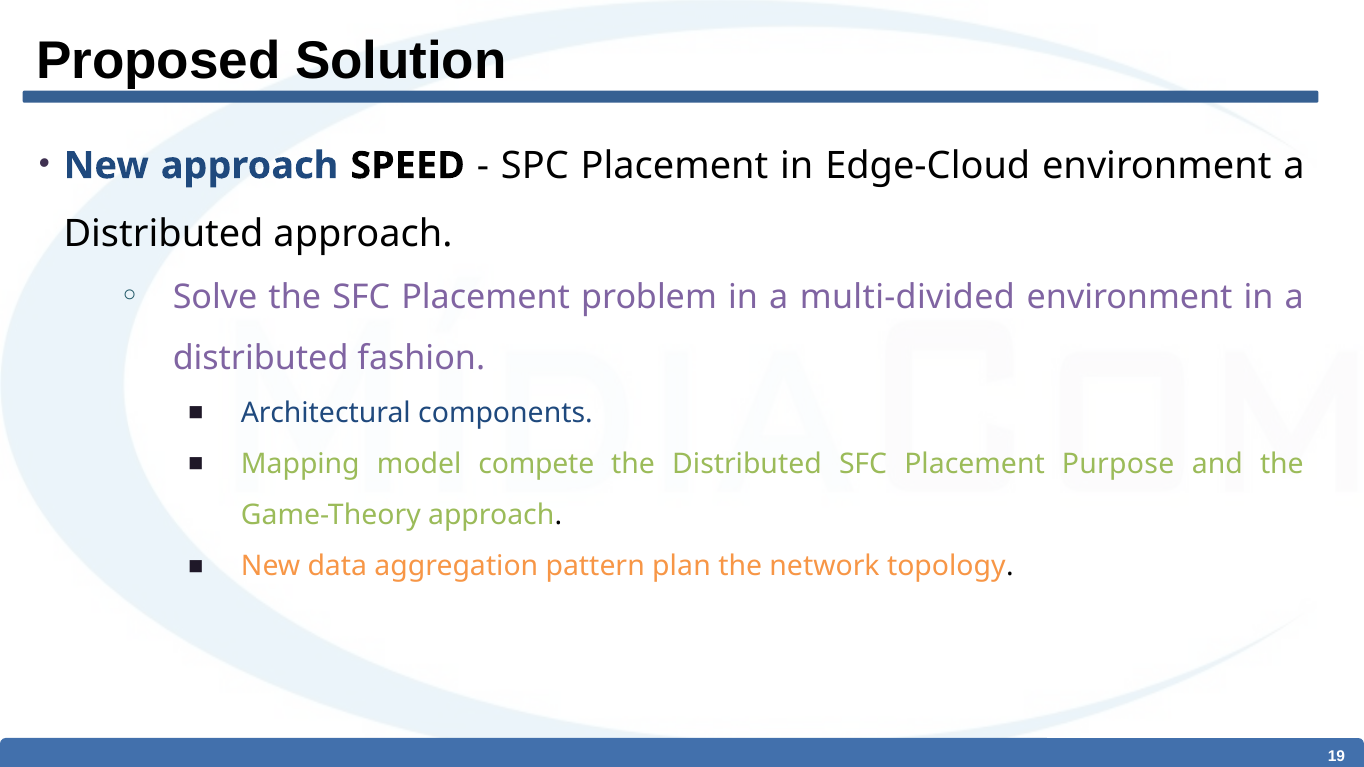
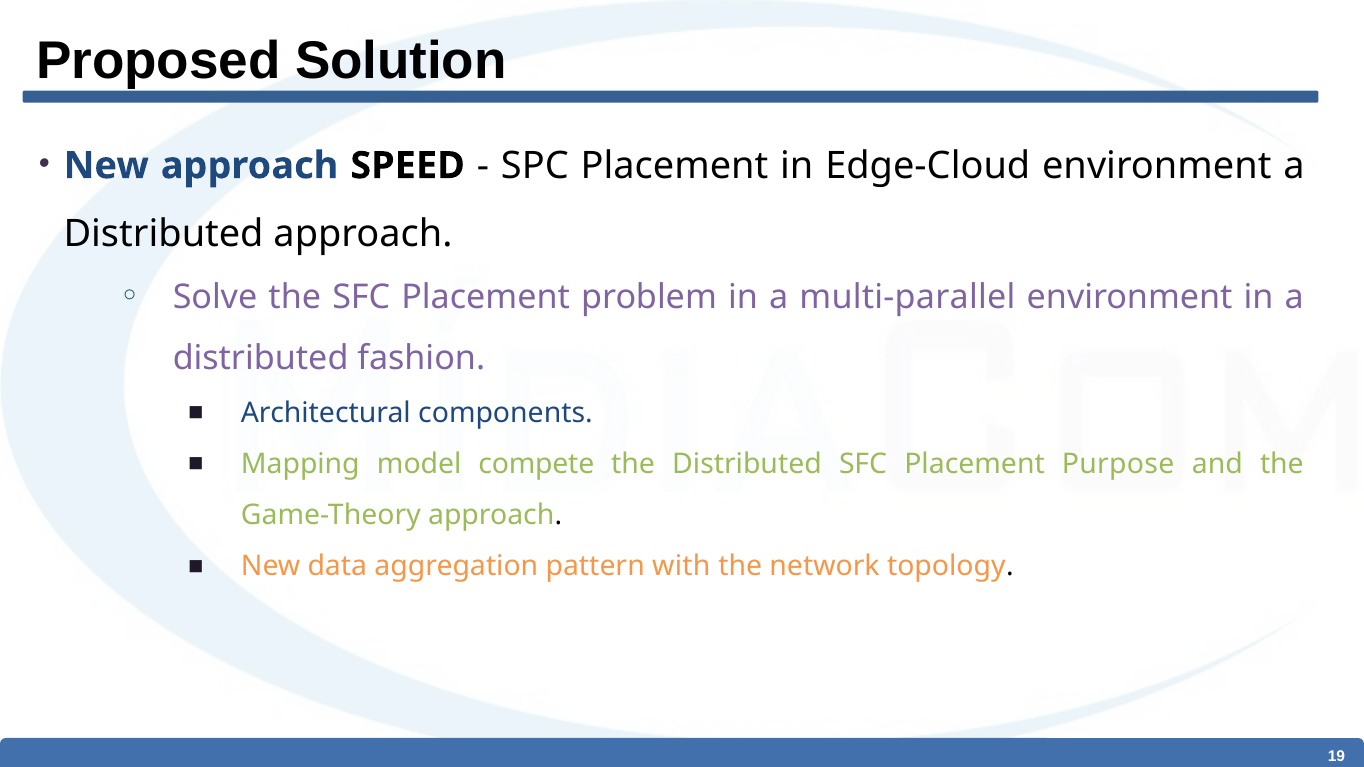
multi-divided: multi-divided -> multi-parallel
plan: plan -> with
